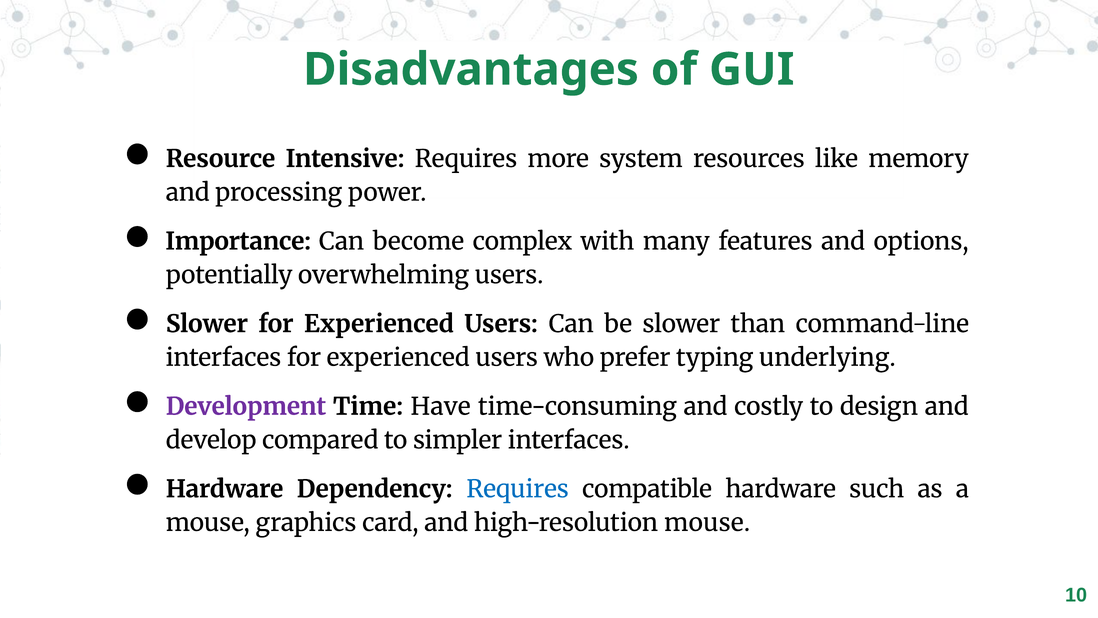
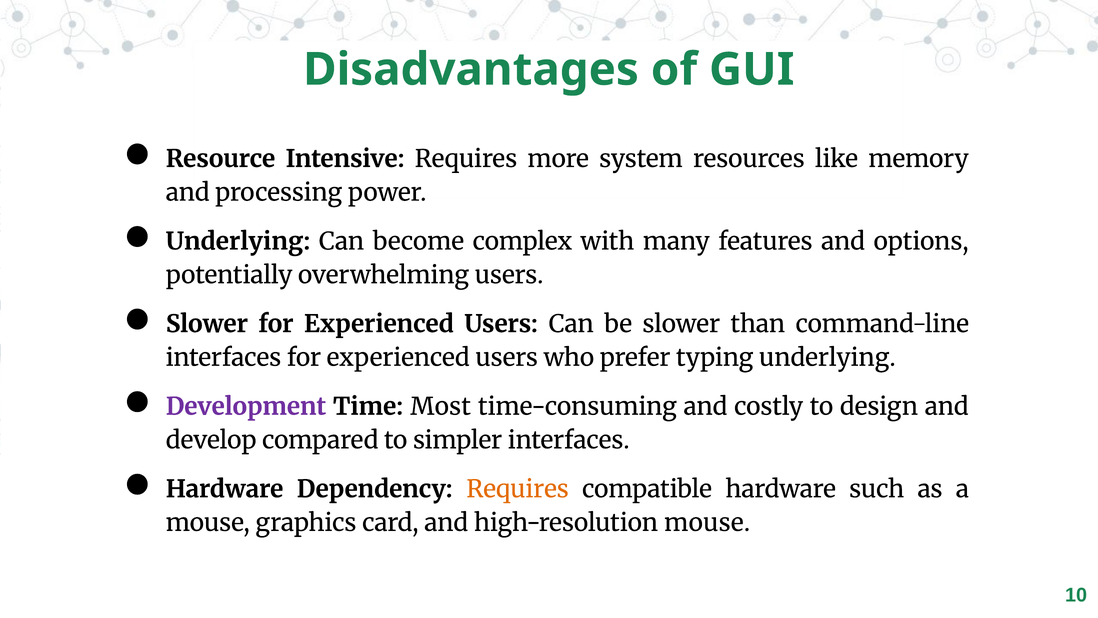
Importance at (238, 241): Importance -> Underlying
Have: Have -> Most
Requires at (518, 489) colour: blue -> orange
